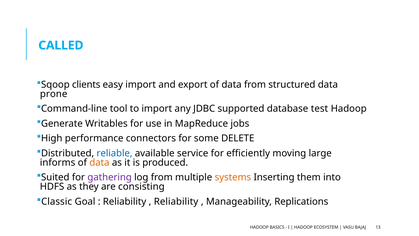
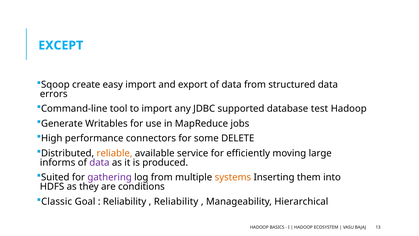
CALLED: CALLED -> EXCEPT
clients: clients -> create
prone: prone -> errors
reliable colour: blue -> orange
data at (99, 162) colour: orange -> purple
consisting: consisting -> conditions
Replications: Replications -> Hierarchical
